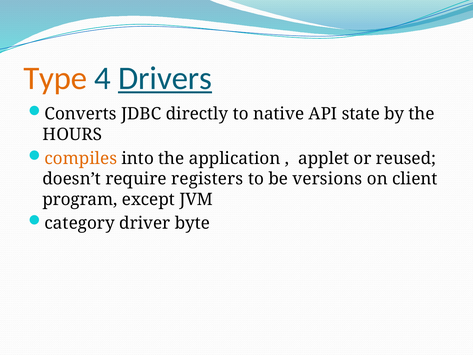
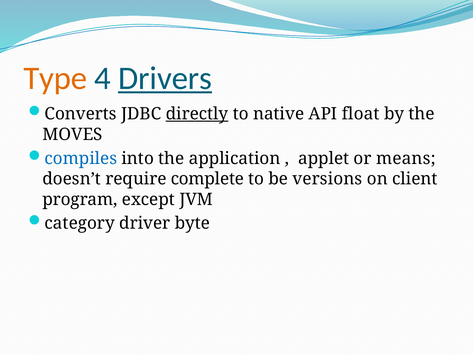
directly underline: none -> present
state: state -> float
HOURS: HOURS -> MOVES
compiles colour: orange -> blue
reused: reused -> means
registers: registers -> complete
